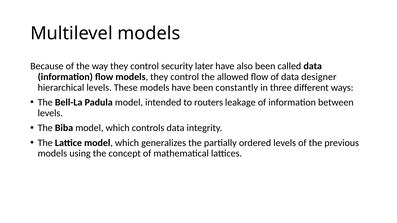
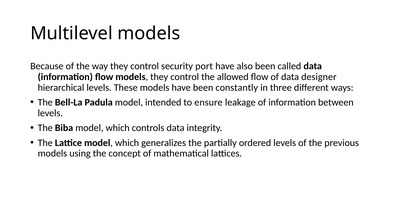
later: later -> port
routers: routers -> ensure
